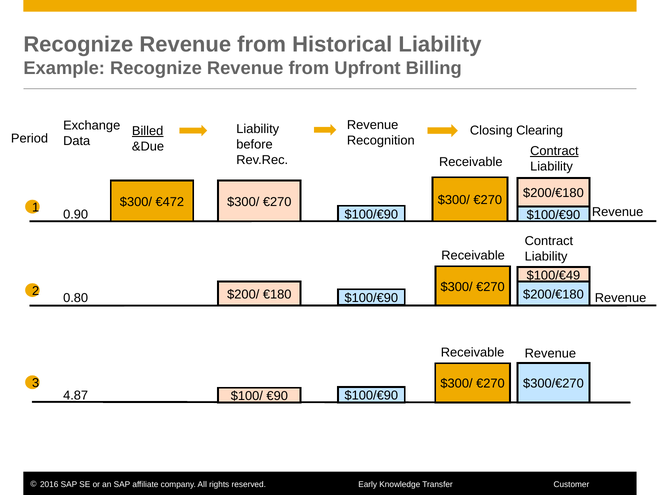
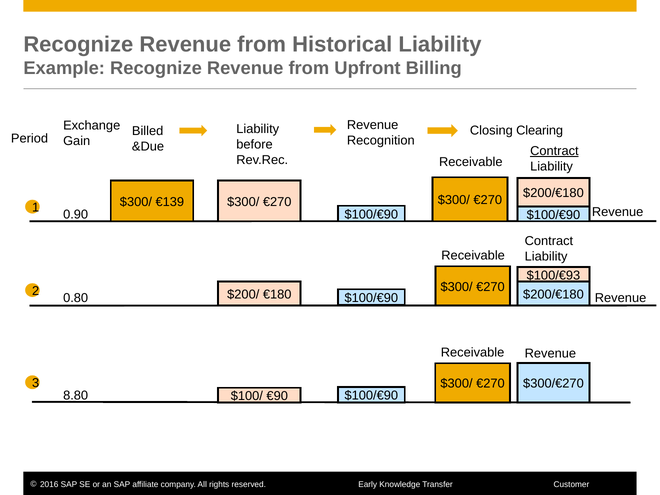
Billed underline: present -> none
Data: Data -> Gain
€472: €472 -> €139
$100/€49: $100/€49 -> $100/€93
4.87: 4.87 -> 8.80
